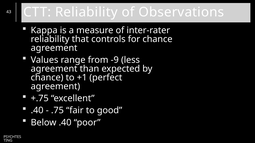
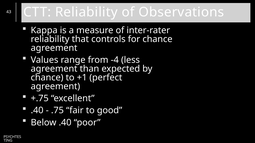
-9: -9 -> -4
